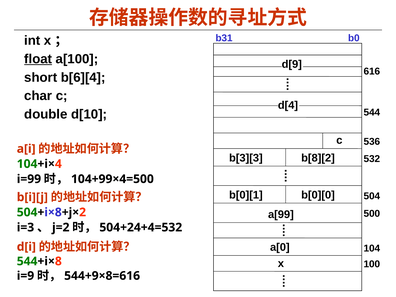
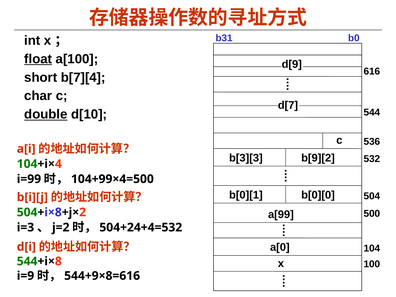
b[6][4: b[6][4 -> b[7][4
d[4: d[4 -> d[7
double underline: none -> present
b[8][2: b[8][2 -> b[9][2
